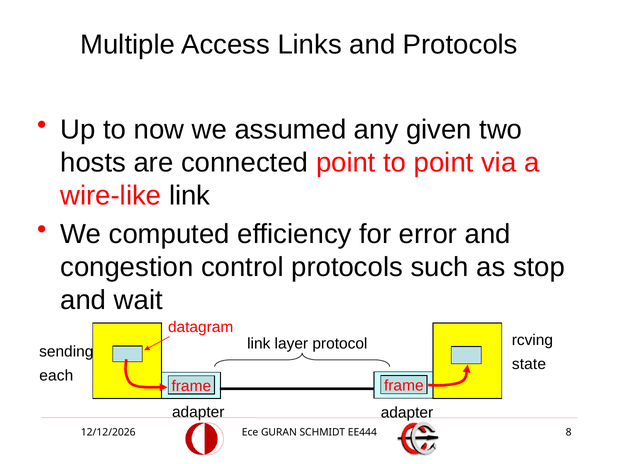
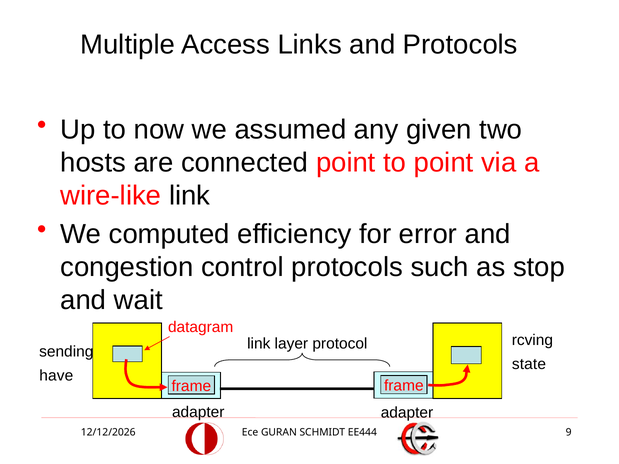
each: each -> have
8: 8 -> 9
